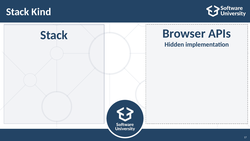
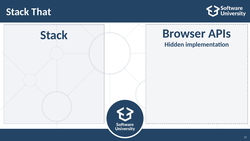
Kind: Kind -> That
